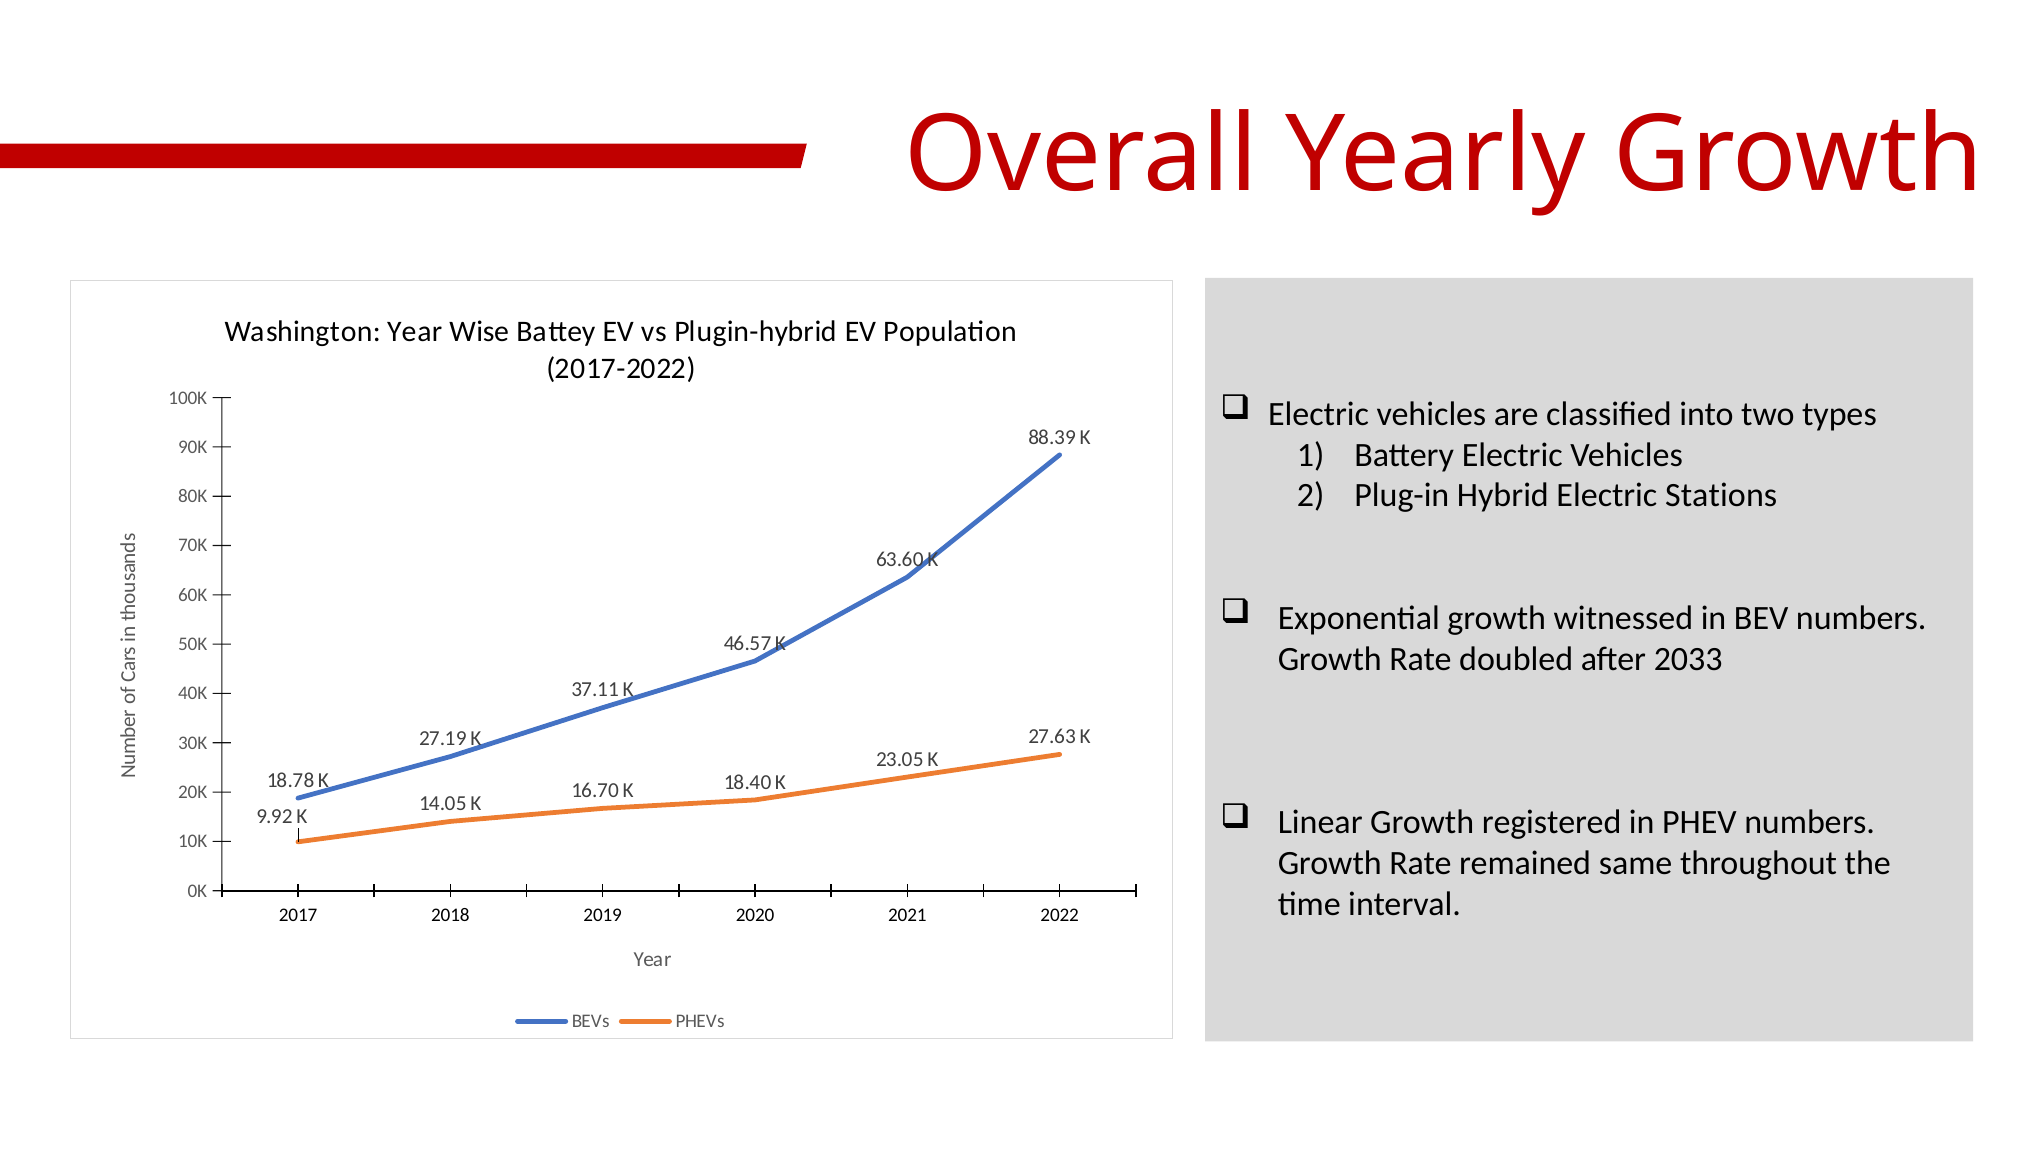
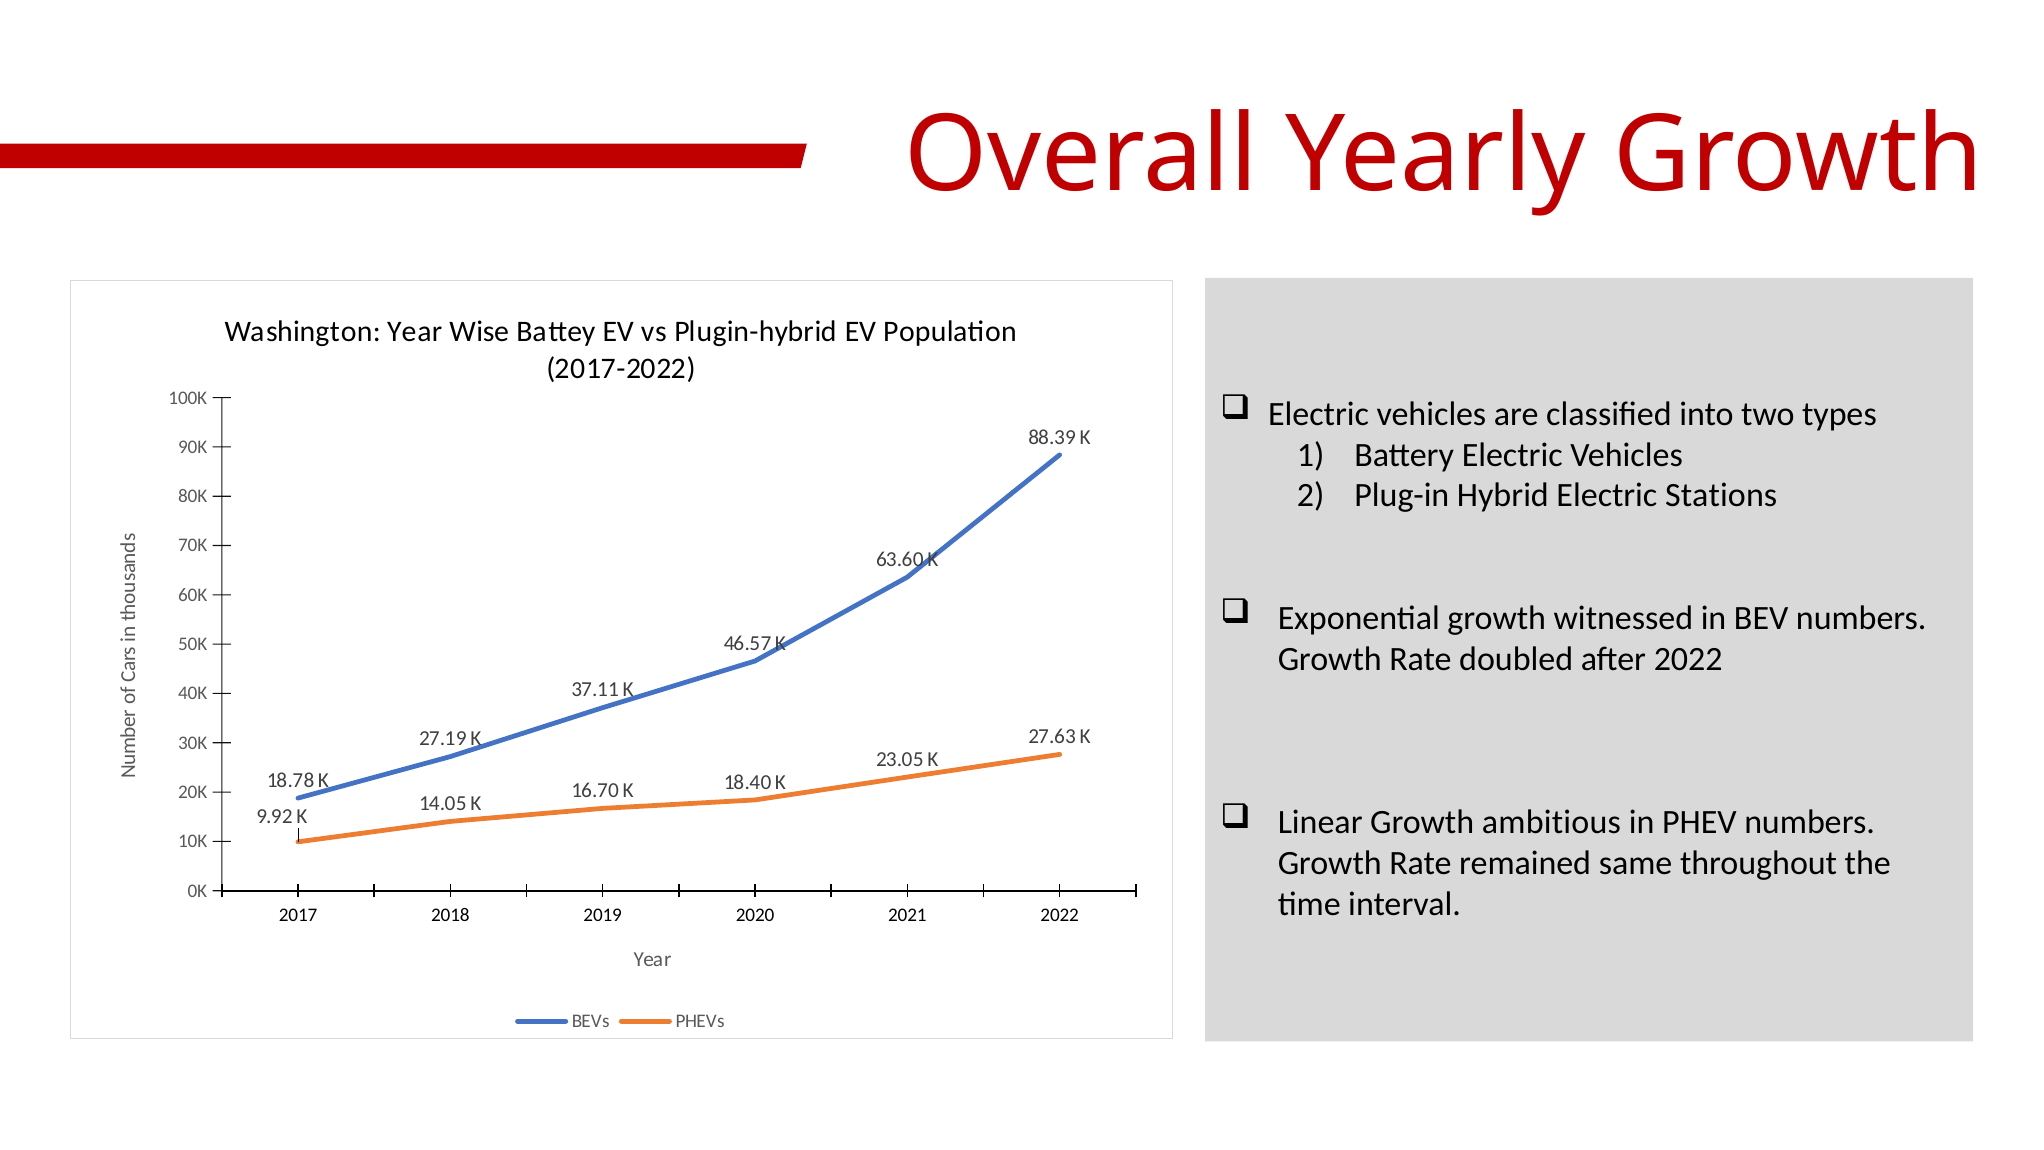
after 2033: 2033 -> 2022
registered: registered -> ambitious
